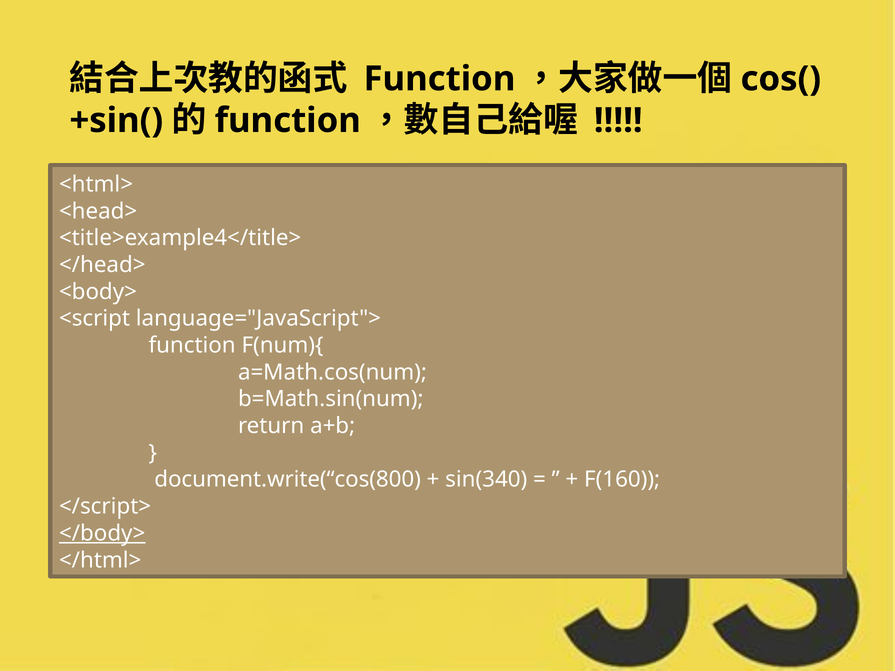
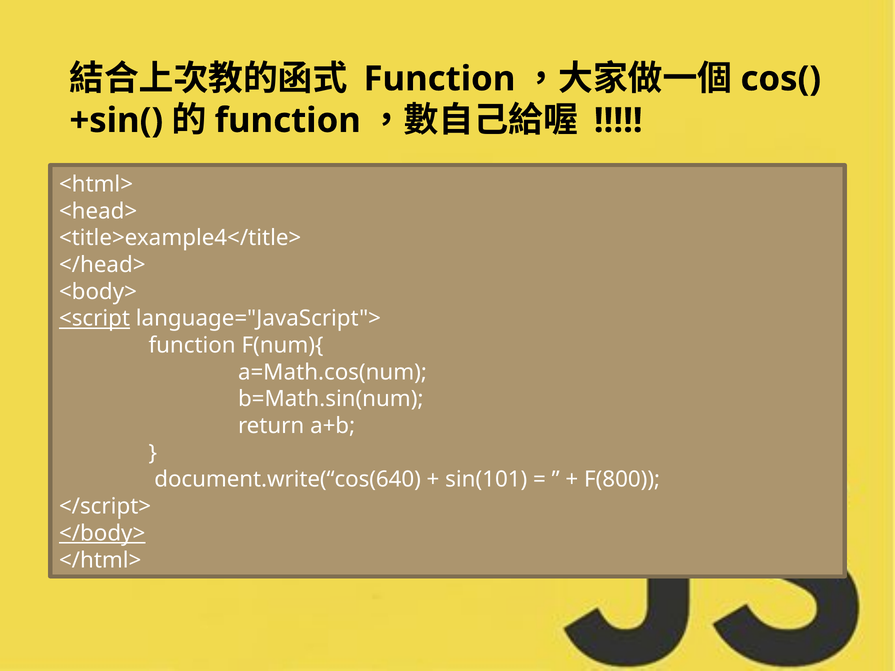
<script underline: none -> present
document.write(“cos(800: document.write(“cos(800 -> document.write(“cos(640
sin(340: sin(340 -> sin(101
F(160: F(160 -> F(800
